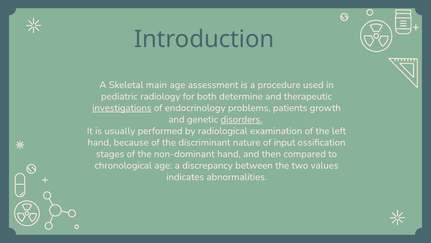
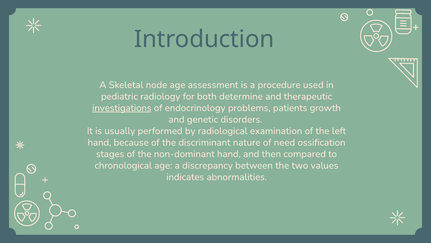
main: main -> node
disorders underline: present -> none
input: input -> need
